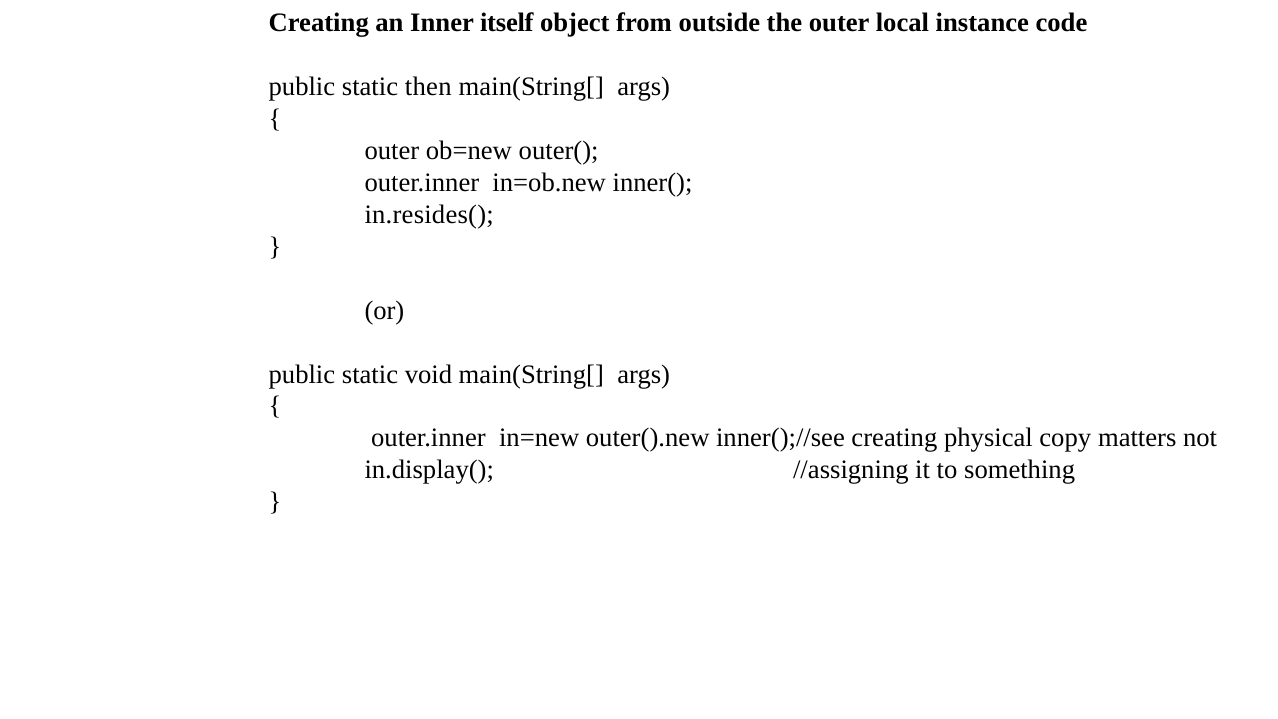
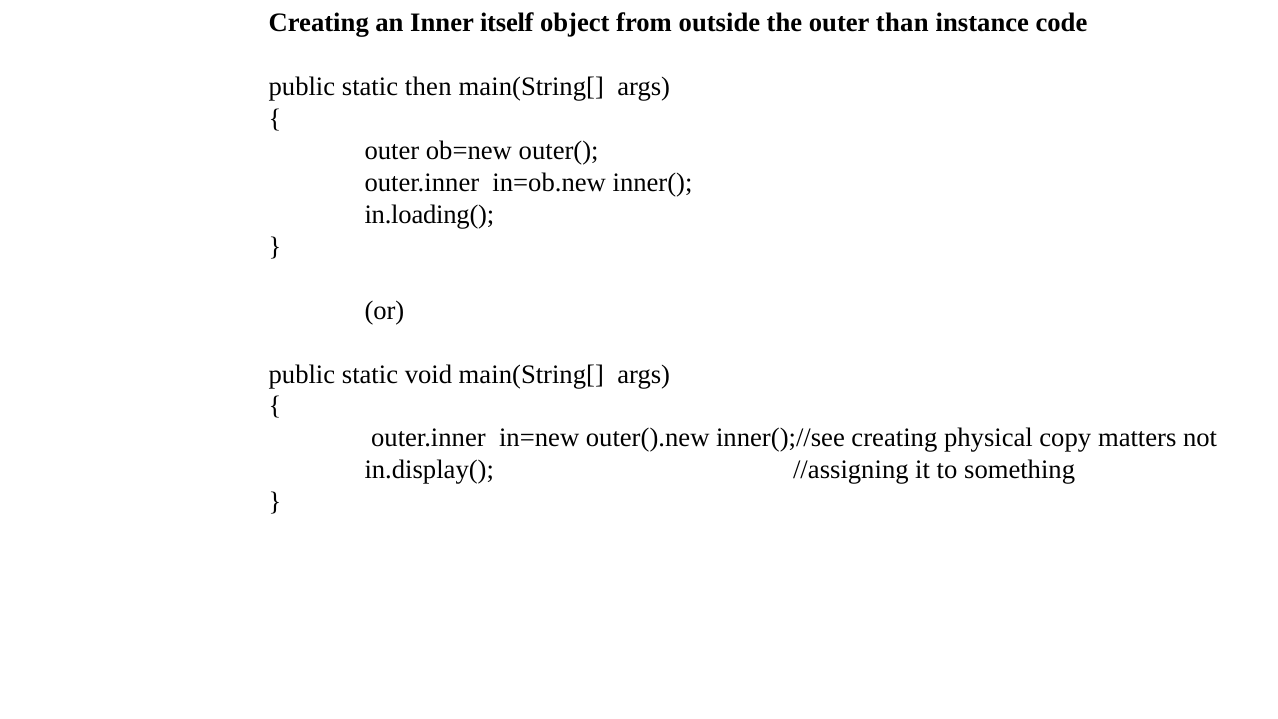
local: local -> than
in.resides(: in.resides( -> in.loading(
